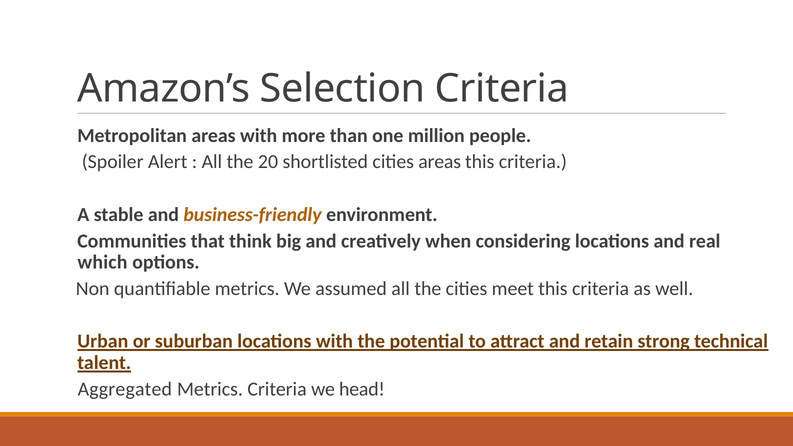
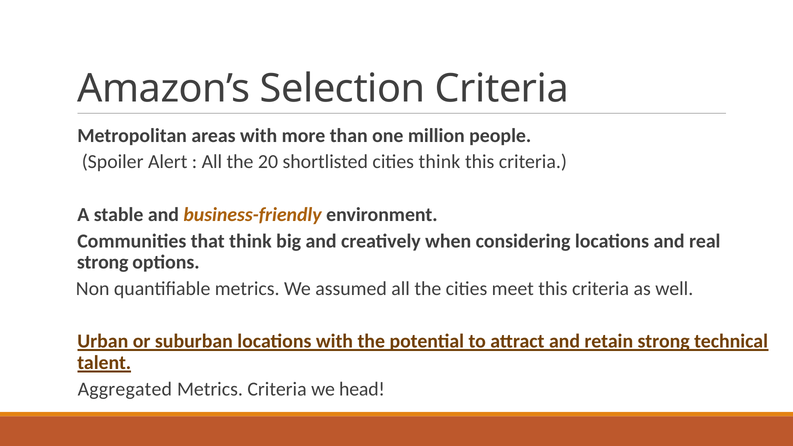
cities areas: areas -> think
which at (102, 262): which -> strong
